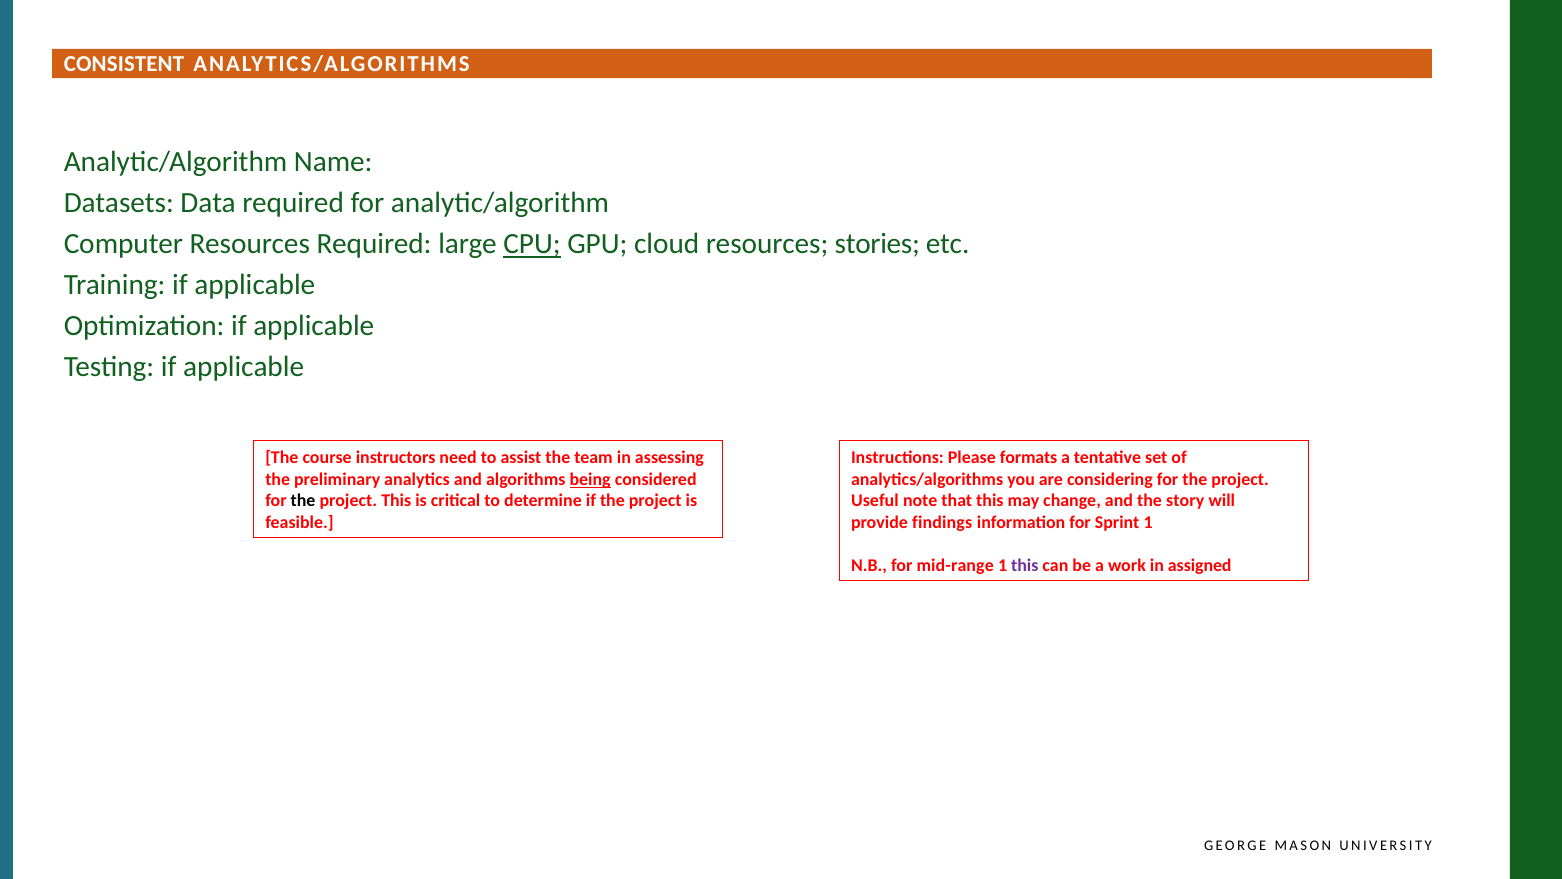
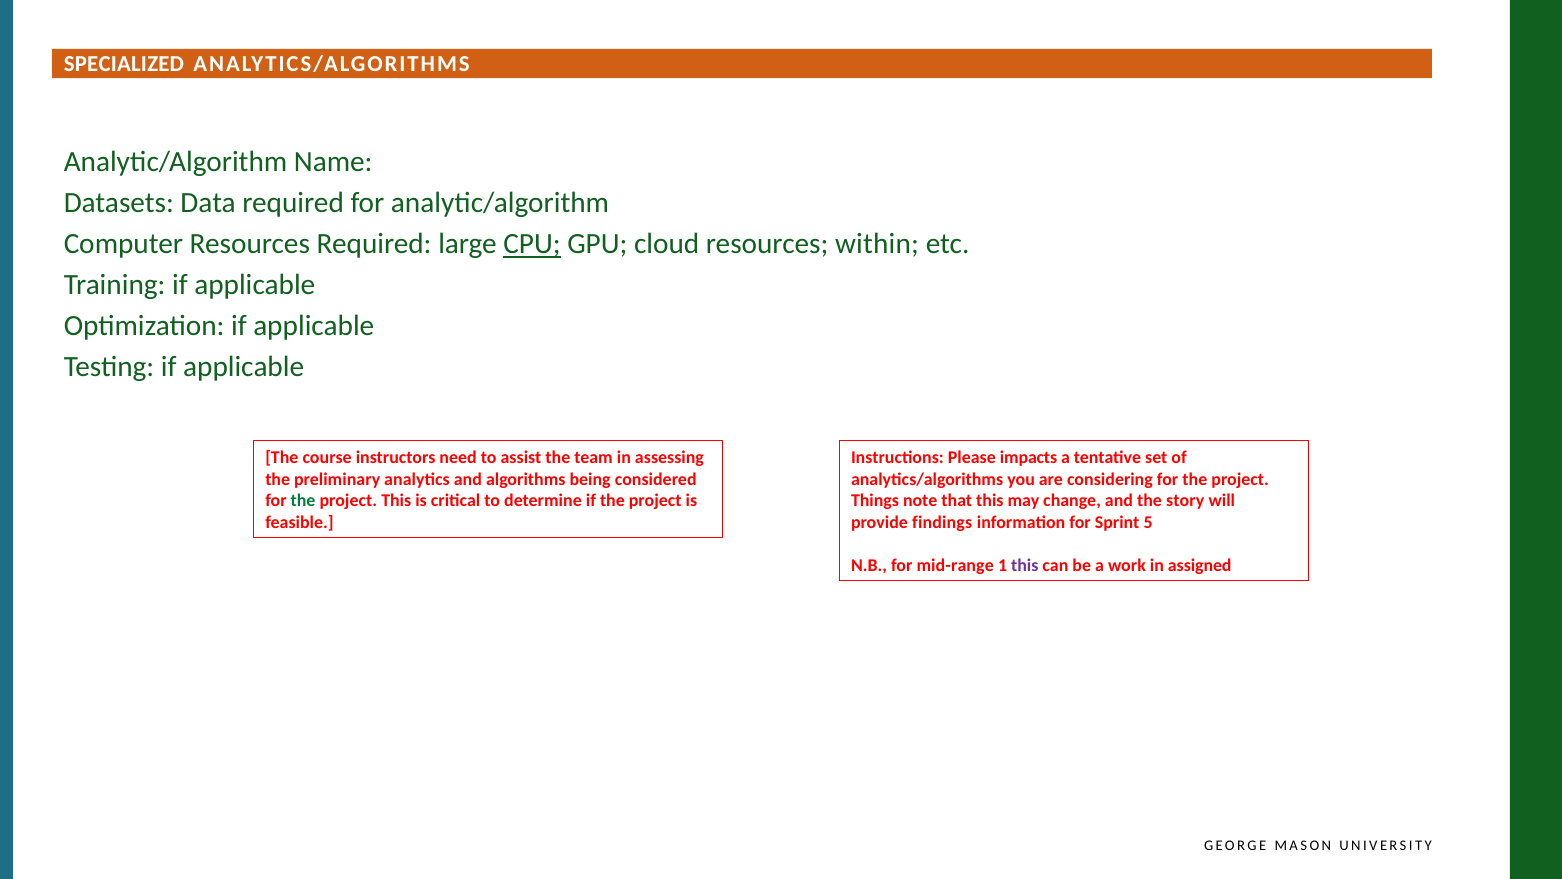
CONSISTENT: CONSISTENT -> SPECIALIZED
stories: stories -> within
formats: formats -> impacts
being underline: present -> none
the at (303, 501) colour: black -> green
Useful: Useful -> Things
Sprint 1: 1 -> 5
